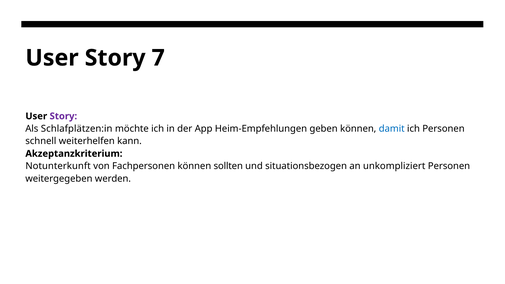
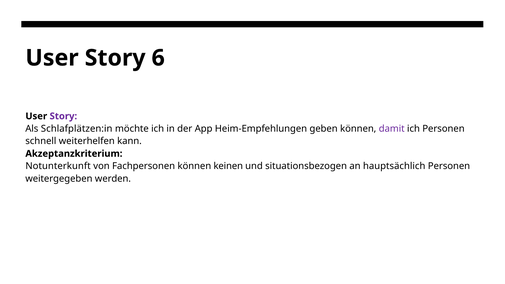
7: 7 -> 6
damit colour: blue -> purple
sollten: sollten -> keinen
unkompliziert: unkompliziert -> hauptsächlich
